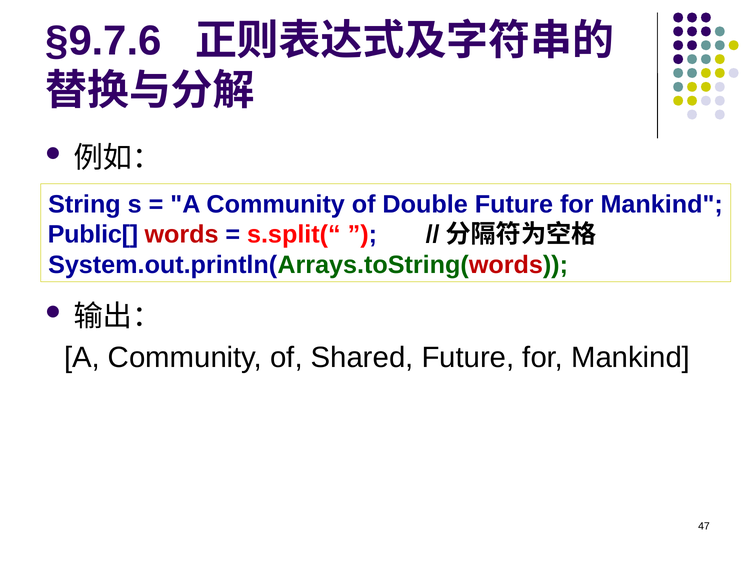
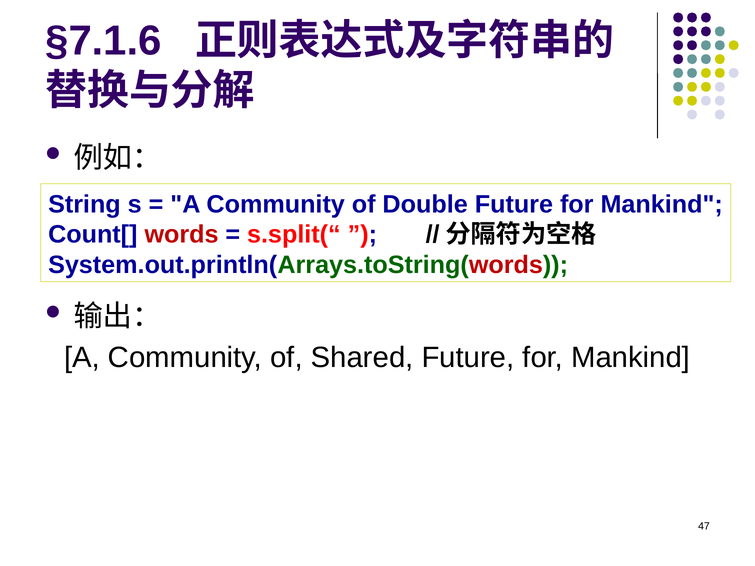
§9.7.6: §9.7.6 -> §7.1.6
Public[: Public[ -> Count[
